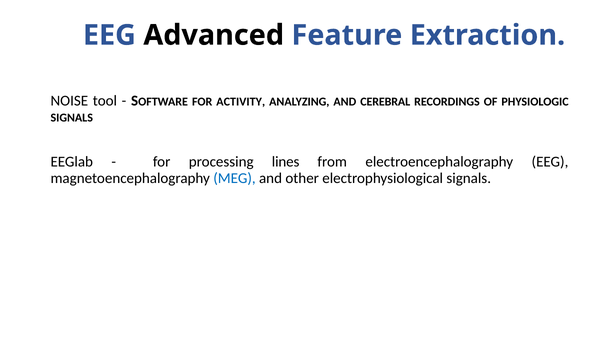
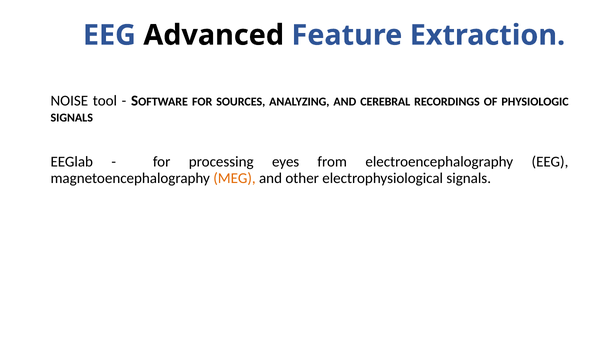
ACTIVITY: ACTIVITY -> SOURCES
lines: lines -> eyes
MEG colour: blue -> orange
